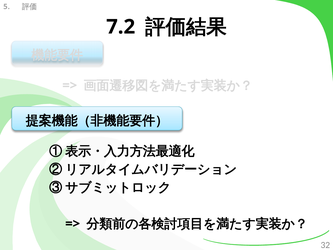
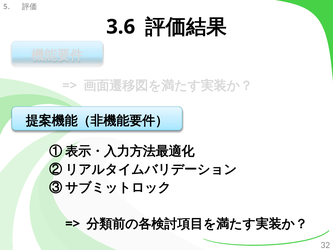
7.2: 7.2 -> 3.6
